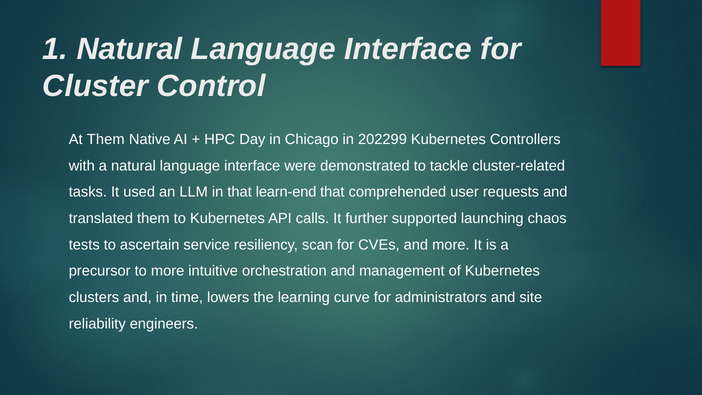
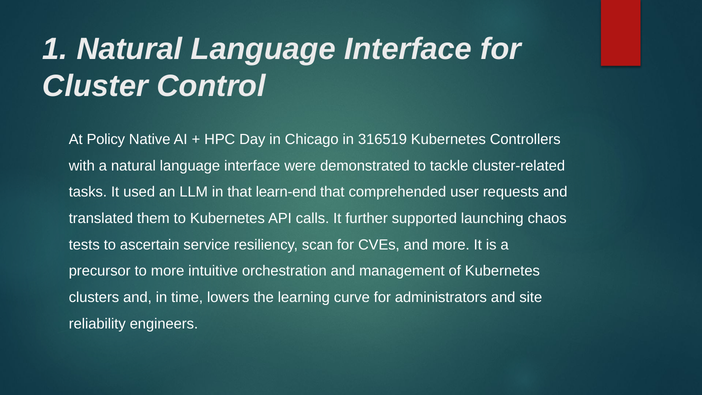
At Them: Them -> Policy
202299: 202299 -> 316519
